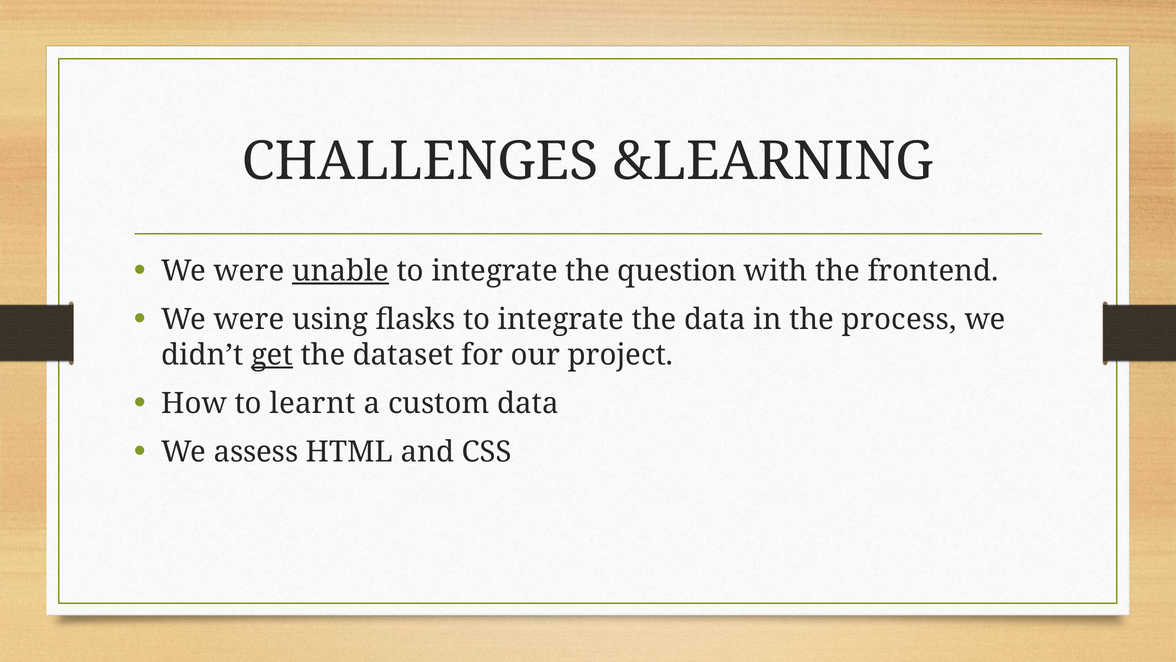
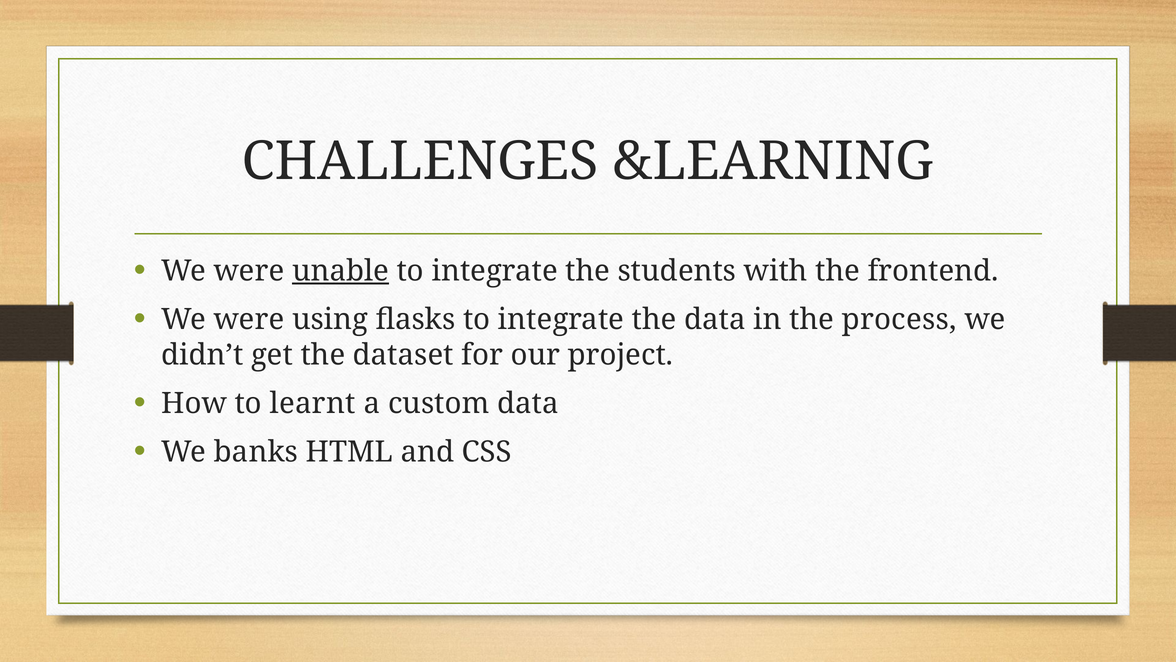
question: question -> students
get underline: present -> none
assess: assess -> banks
